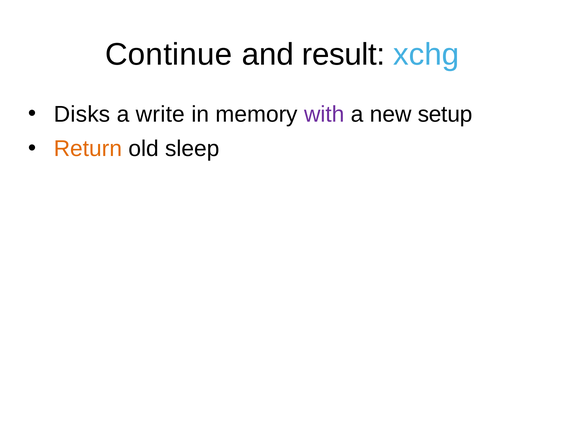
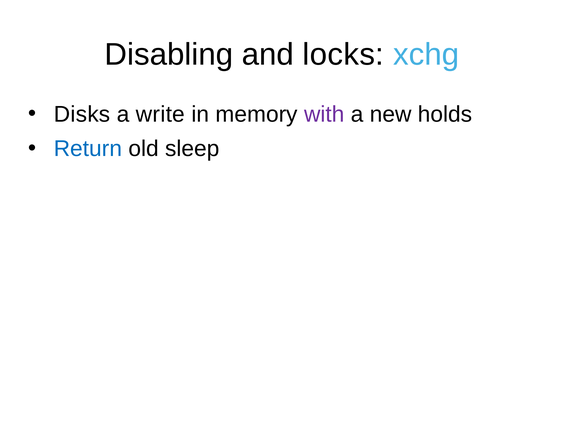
Continue: Continue -> Disabling
result: result -> locks
setup: setup -> holds
Return colour: orange -> blue
